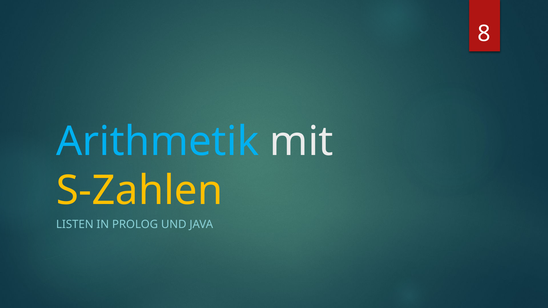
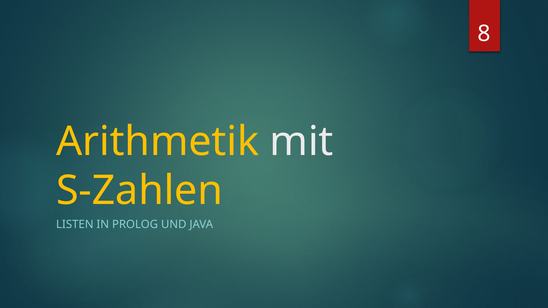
Arithmetik colour: light blue -> yellow
